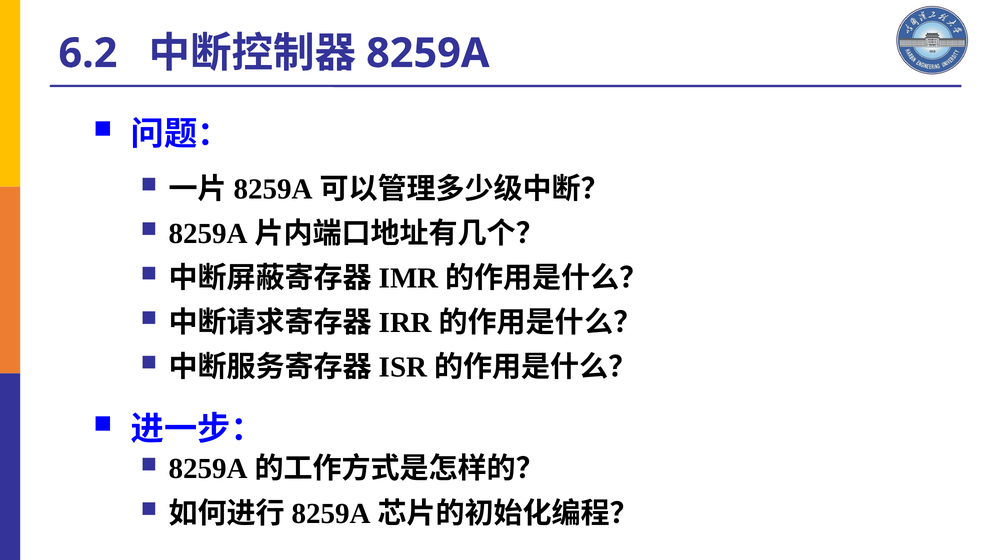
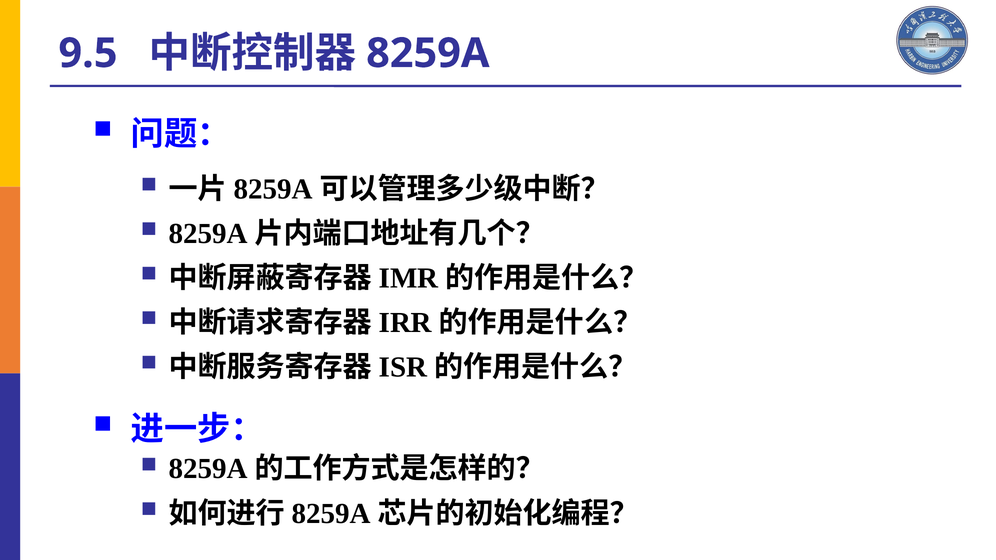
6.2: 6.2 -> 9.5
